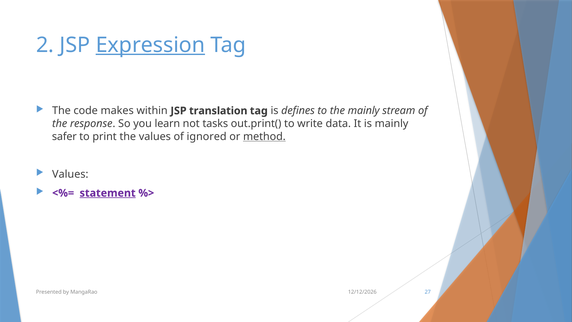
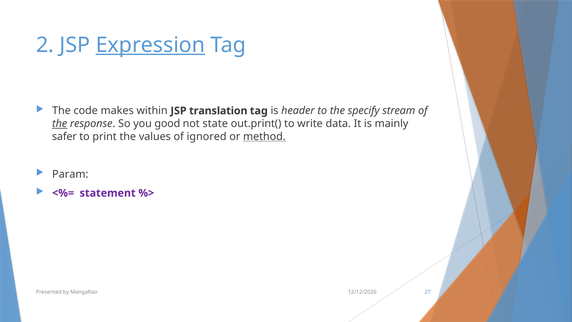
defines: defines -> header
the mainly: mainly -> specify
the at (60, 124) underline: none -> present
learn: learn -> good
tasks: tasks -> state
Values at (70, 174): Values -> Param
statement underline: present -> none
